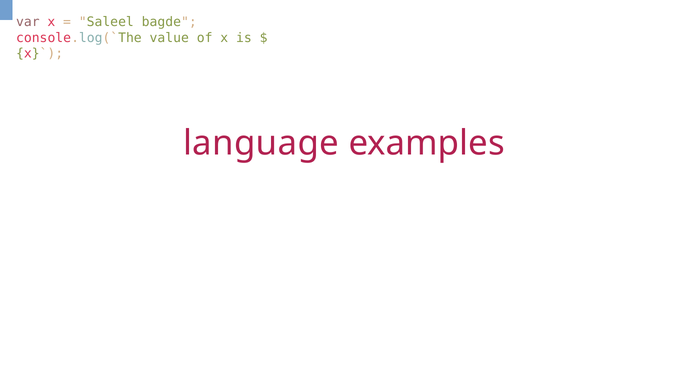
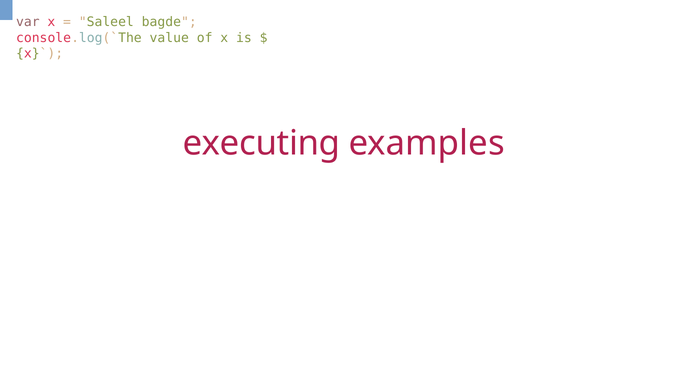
language: language -> executing
